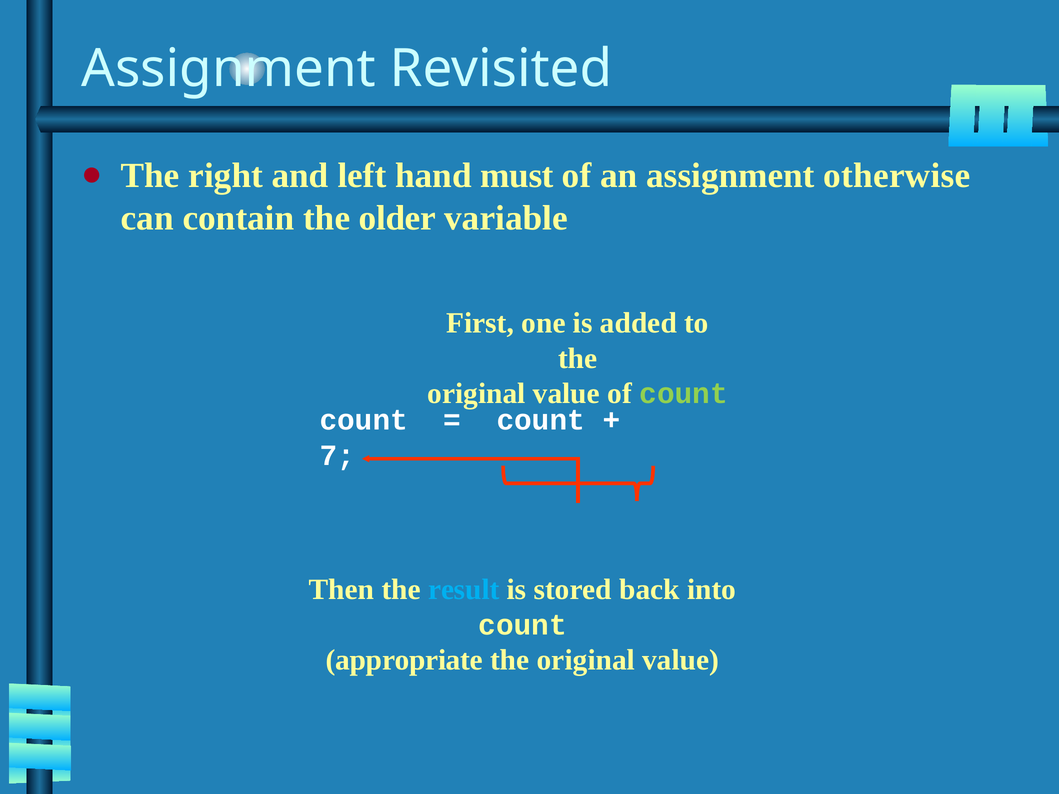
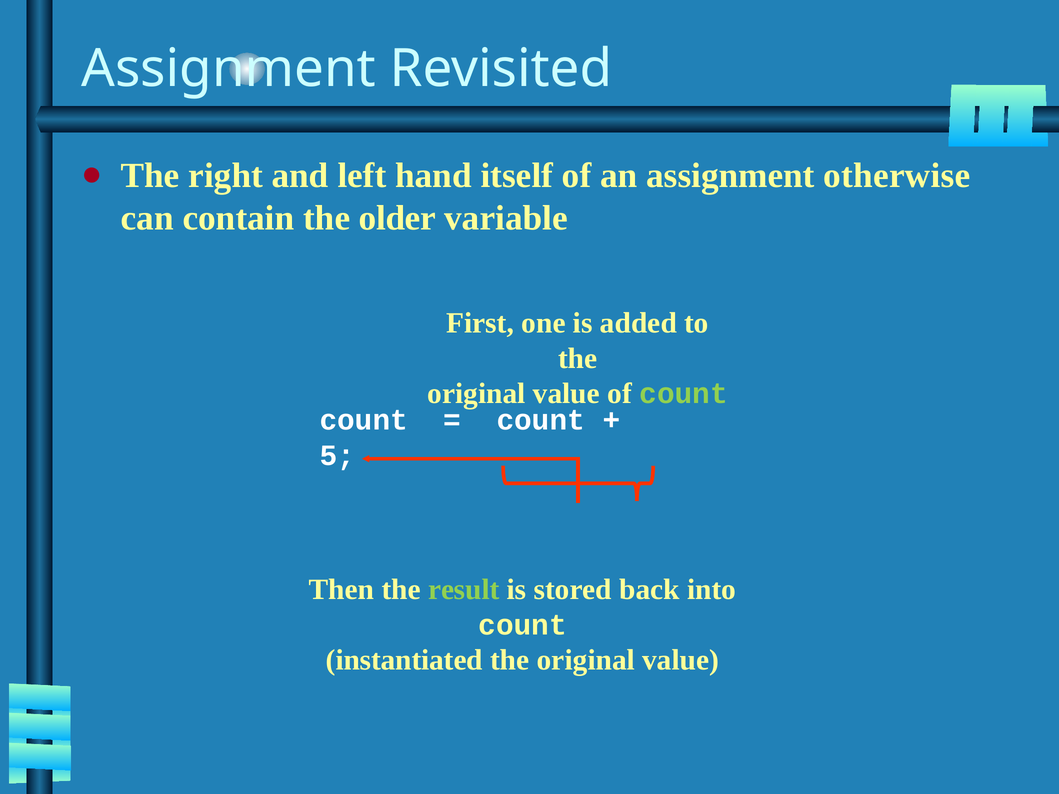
must: must -> itself
7: 7 -> 5
result colour: light blue -> light green
appropriate: appropriate -> instantiated
